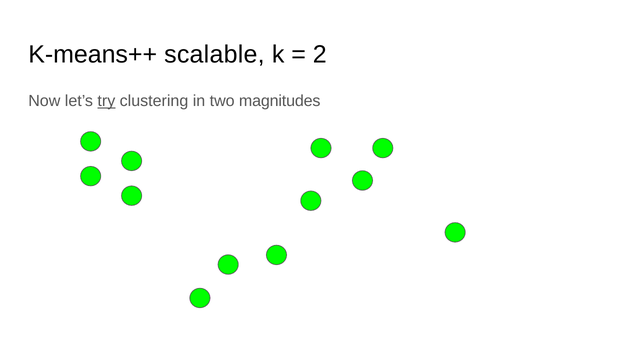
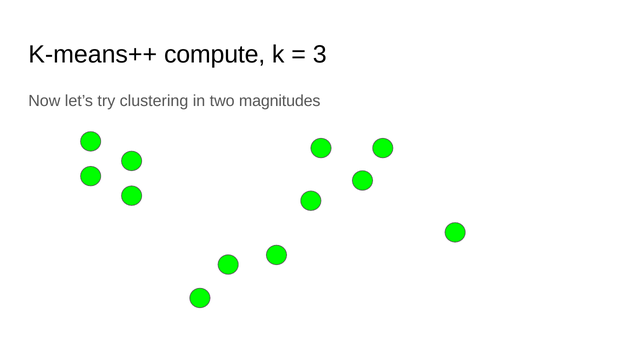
scalable: scalable -> compute
2: 2 -> 3
try underline: present -> none
